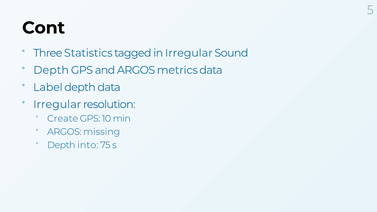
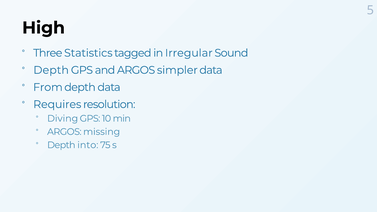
Cont: Cont -> High
metrics: metrics -> simpler
Label: Label -> From
Irregular at (57, 104): Irregular -> Requires
Create: Create -> Diving
